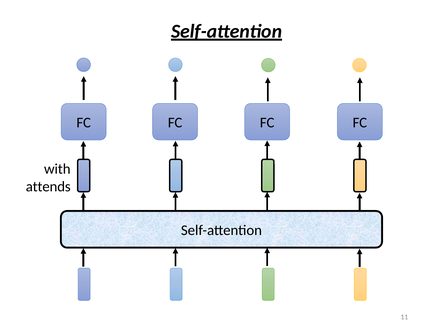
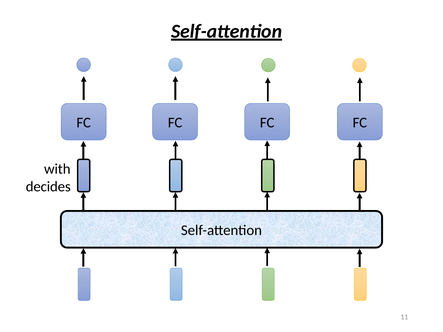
attends: attends -> decides
